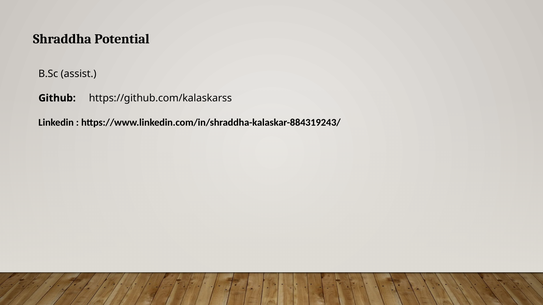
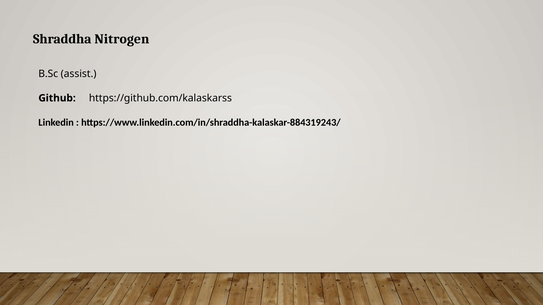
Potential: Potential -> Nitrogen
